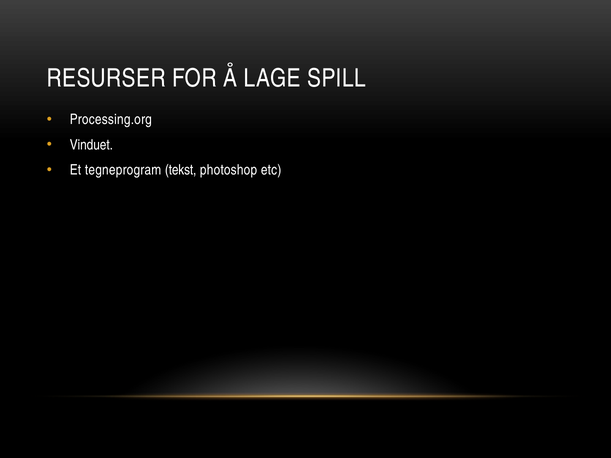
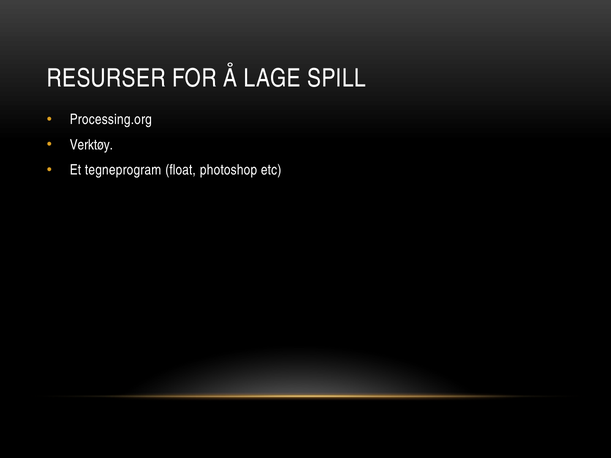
Vinduet: Vinduet -> Verktøy
tekst: tekst -> float
